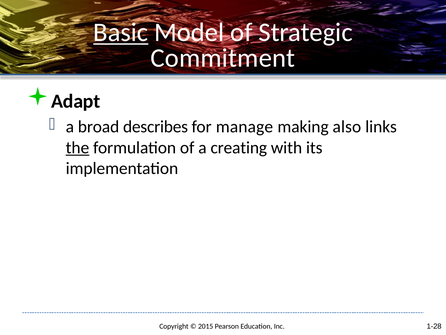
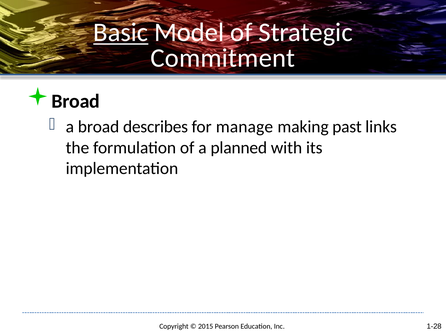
Adapt at (76, 101): Adapt -> Broad
also: also -> past
the underline: present -> none
creating: creating -> planned
